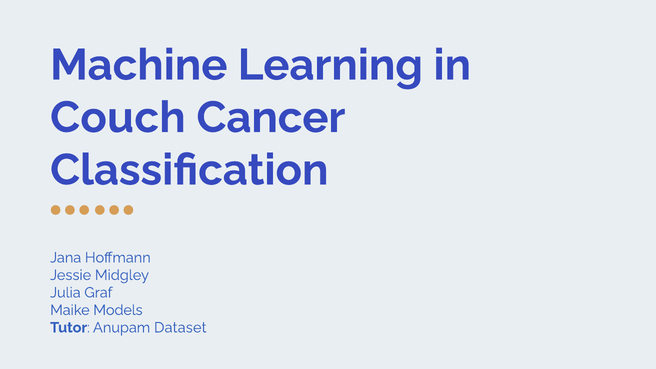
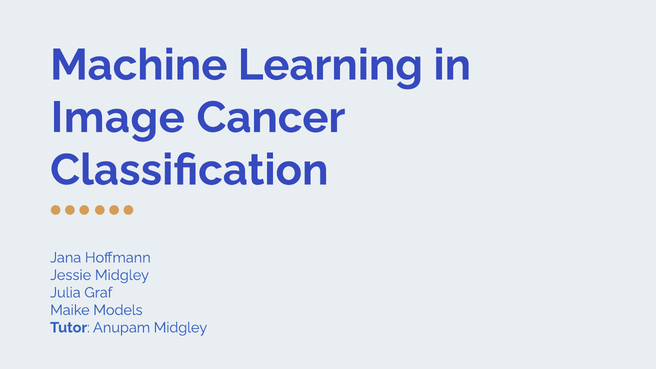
Couch: Couch -> Image
Anupam Dataset: Dataset -> Midgley
